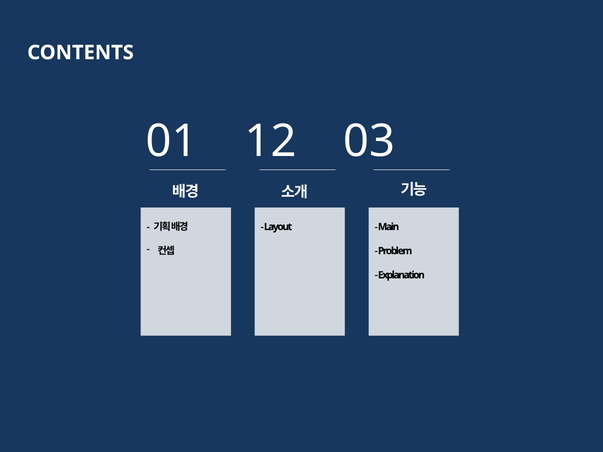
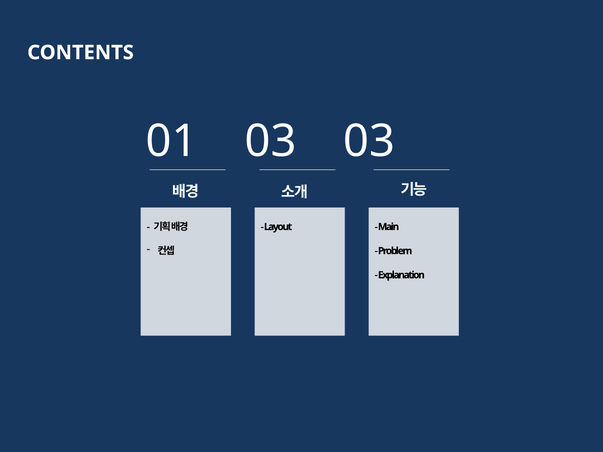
01 12: 12 -> 03
